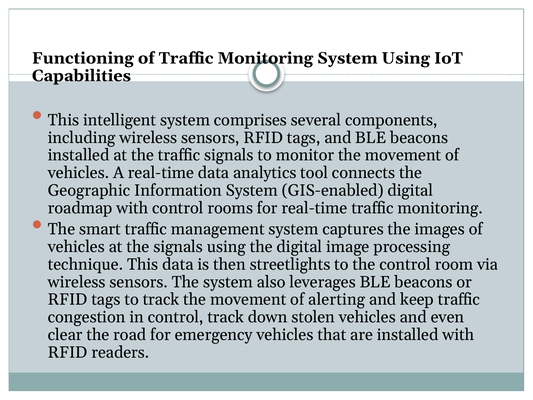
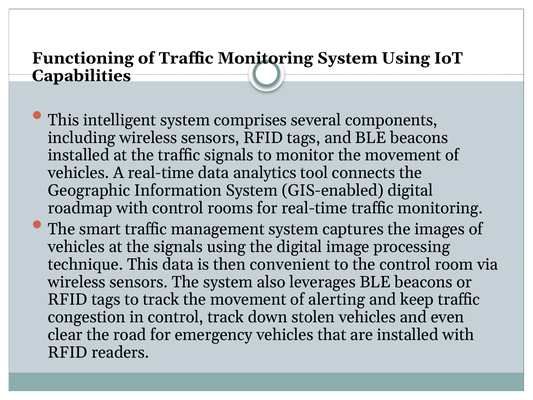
streetlights: streetlights -> convenient
